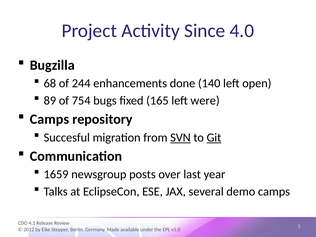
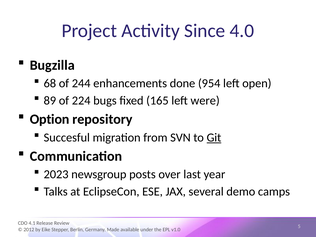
140: 140 -> 954
754: 754 -> 224
Camps at (49, 119): Camps -> Option
SVN underline: present -> none
1659: 1659 -> 2023
